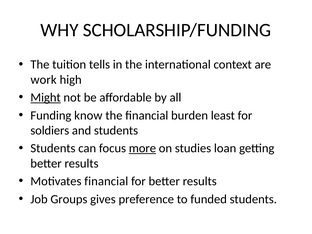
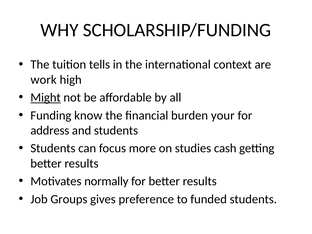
least: least -> your
soldiers: soldiers -> address
more underline: present -> none
loan: loan -> cash
Motivates financial: financial -> normally
